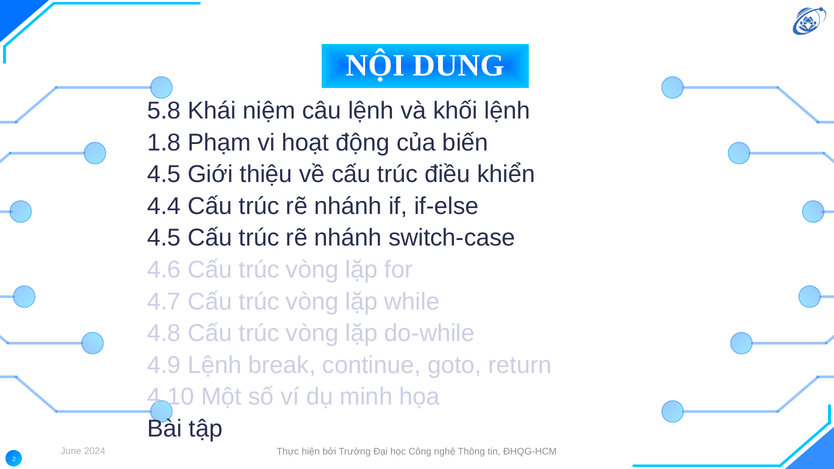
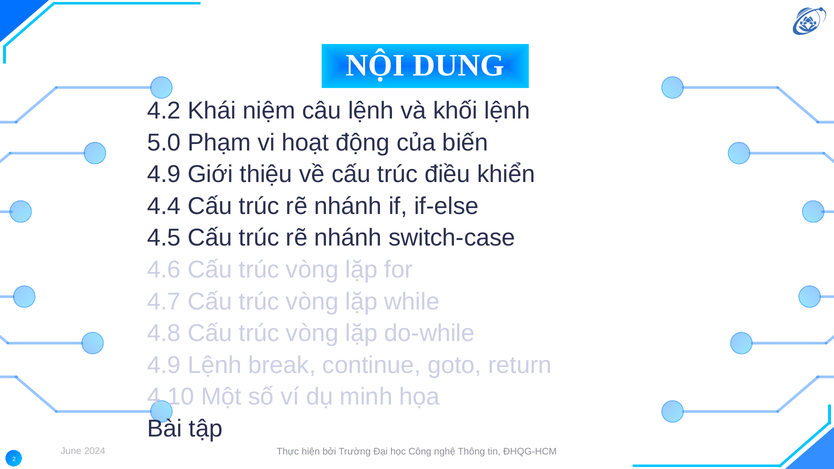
5.8: 5.8 -> 4.2
1.8: 1.8 -> 5.0
4.5 at (164, 174): 4.5 -> 4.9
